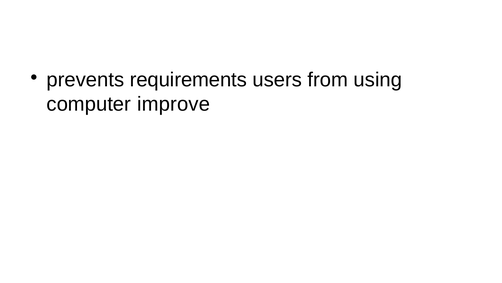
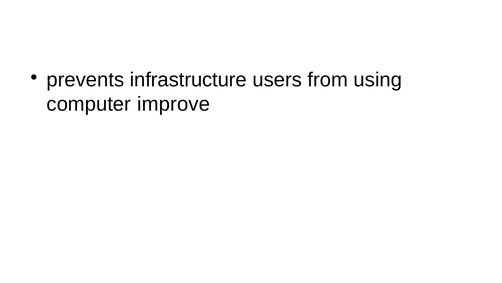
requirements: requirements -> infrastructure
